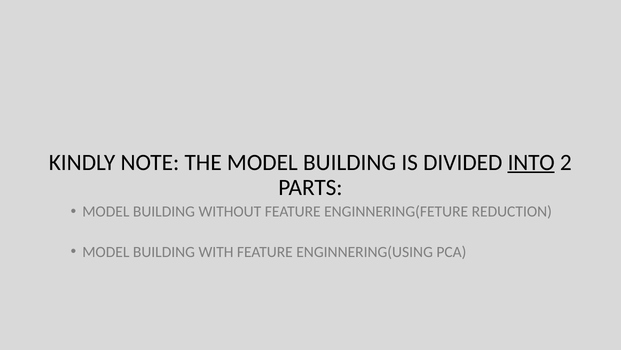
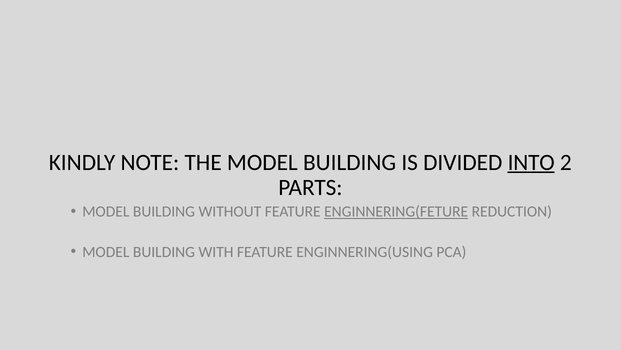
ENGINNERING(FETURE underline: none -> present
